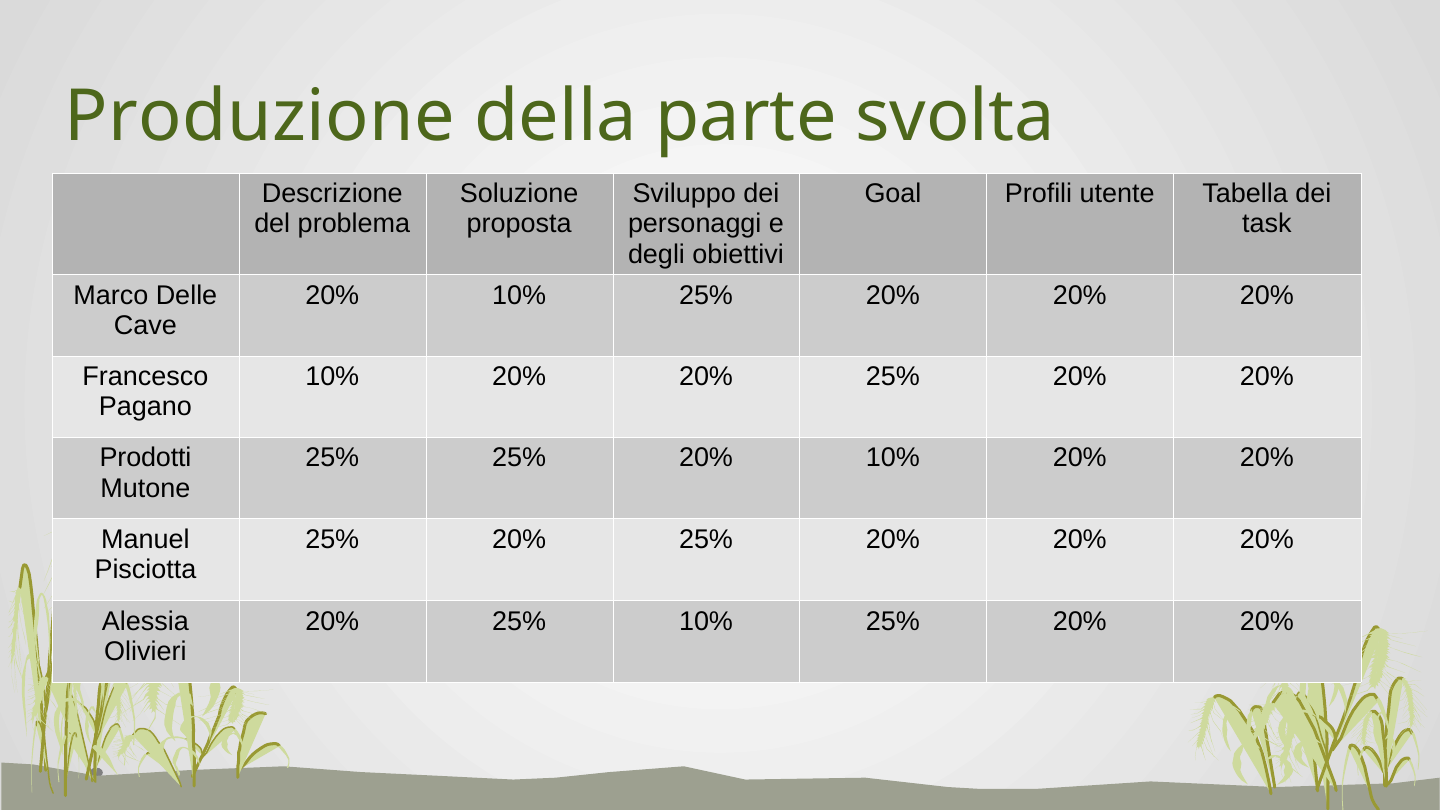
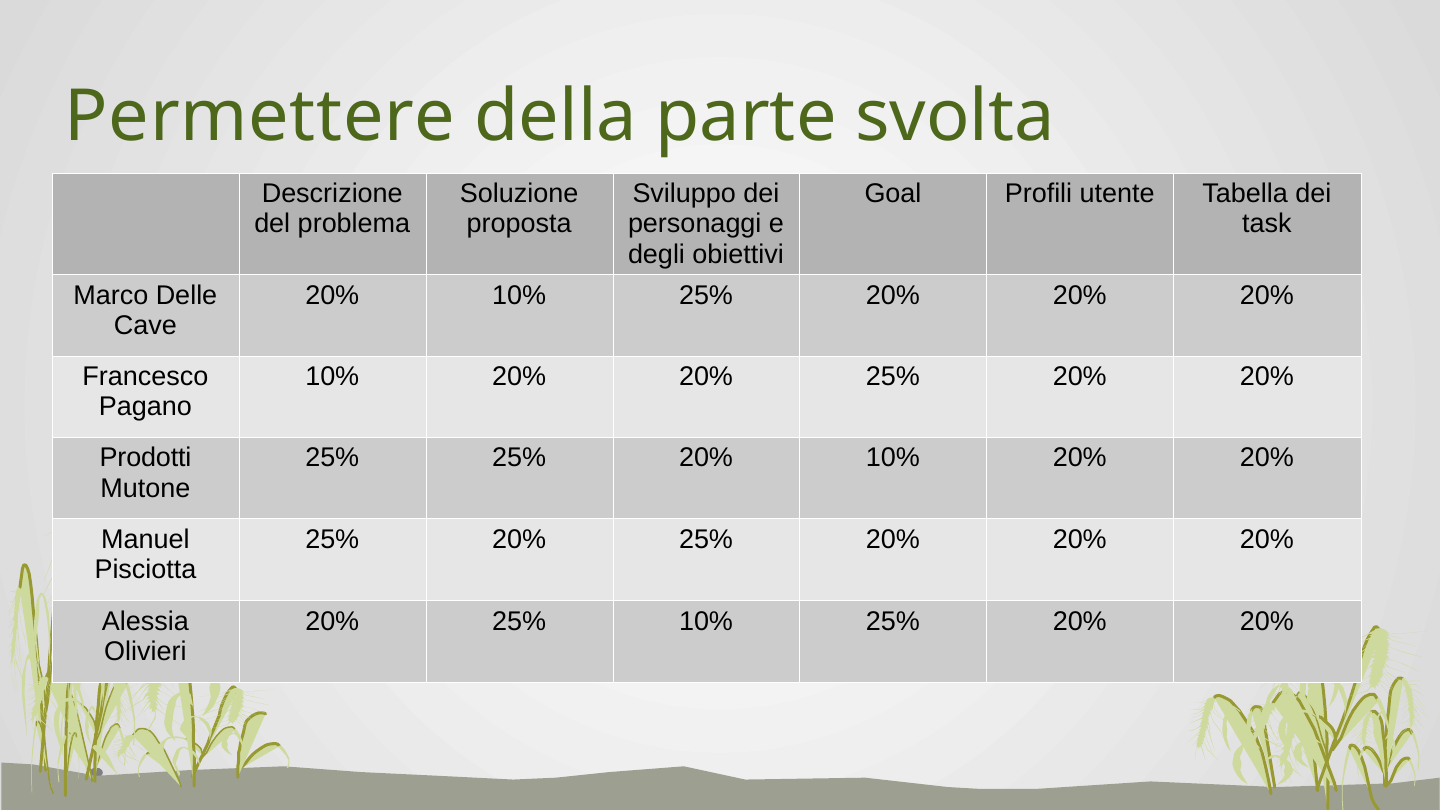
Produzione: Produzione -> Permettere
